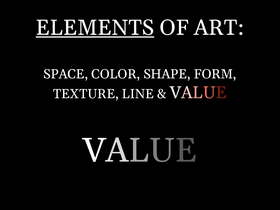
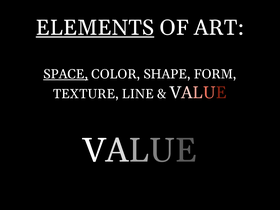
SPACE underline: none -> present
